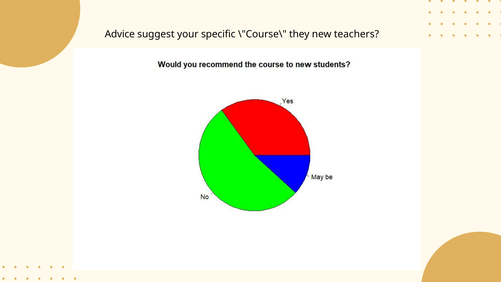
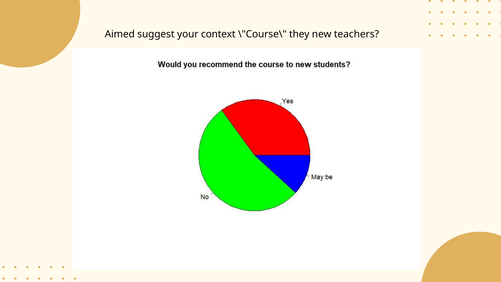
Advice: Advice -> Aimed
specific: specific -> context
